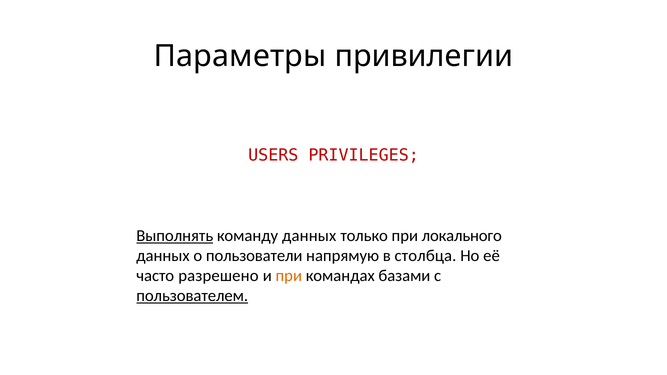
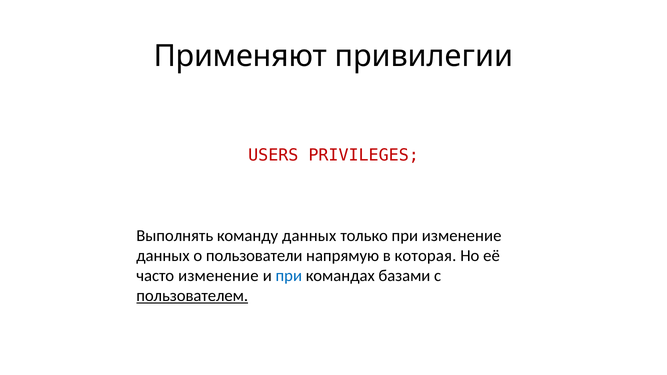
Параметры: Параметры -> Применяют
Выполнять underline: present -> none
при локального: локального -> изменение
столбца: столбца -> которая
часто разрешено: разрешено -> изменение
при at (289, 276) colour: orange -> blue
